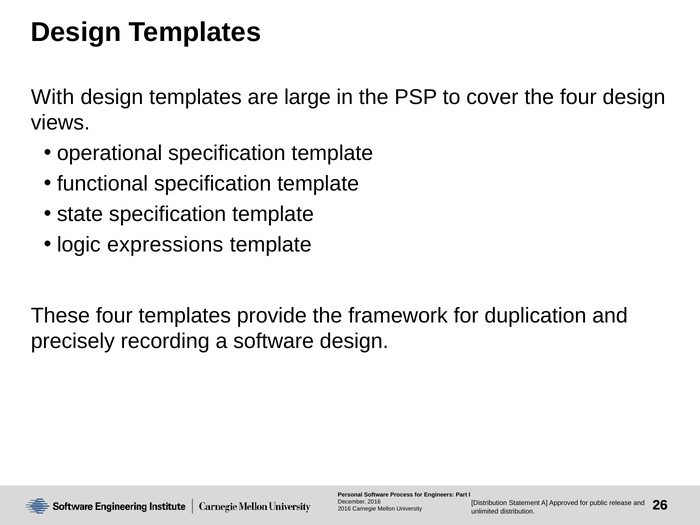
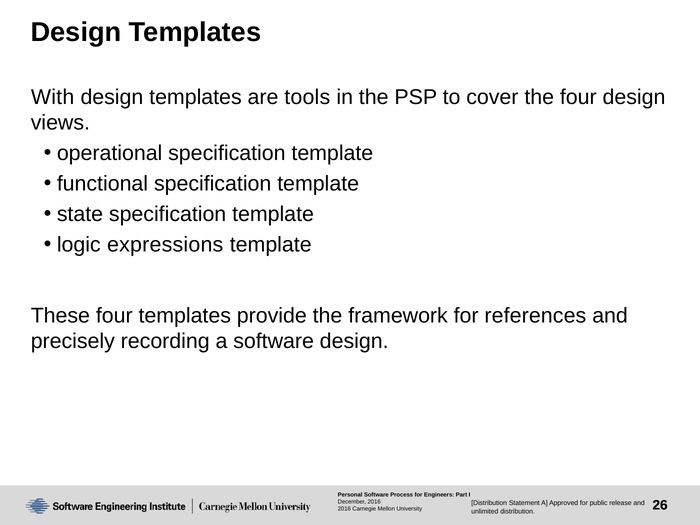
large: large -> tools
duplication: duplication -> references
